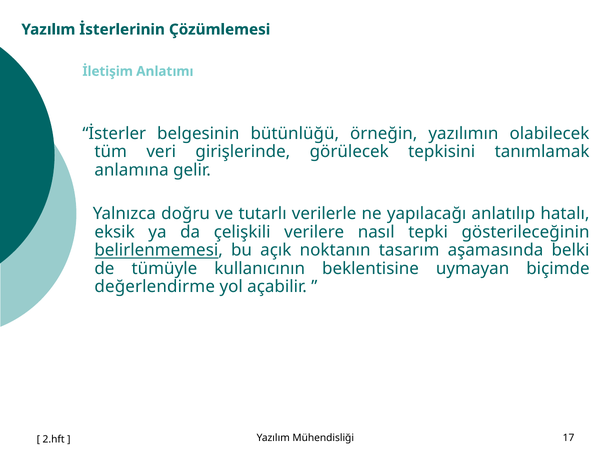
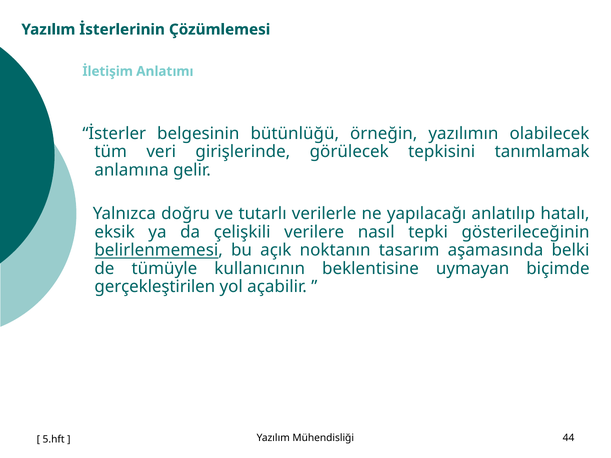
değerlendirme: değerlendirme -> gerçekleştirilen
17: 17 -> 44
2.hft: 2.hft -> 5.hft
